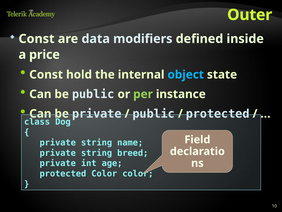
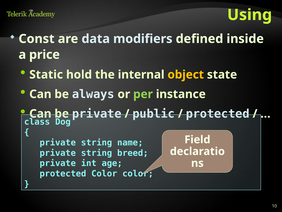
Outer: Outer -> Using
Const at (46, 74): Const -> Static
object colour: light blue -> yellow
be public: public -> always
